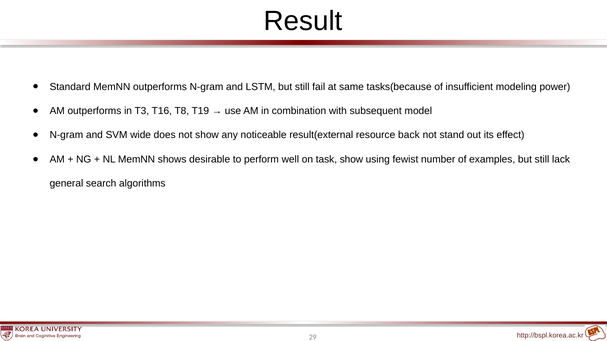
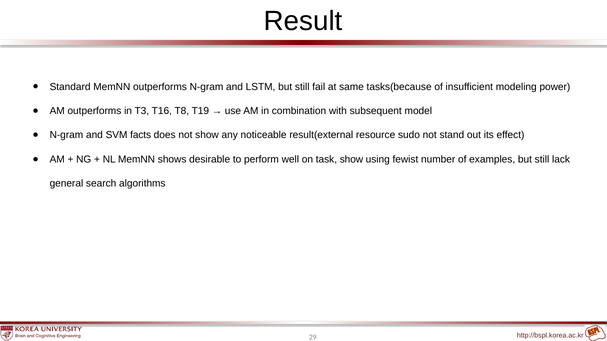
wide: wide -> facts
back: back -> sudo
